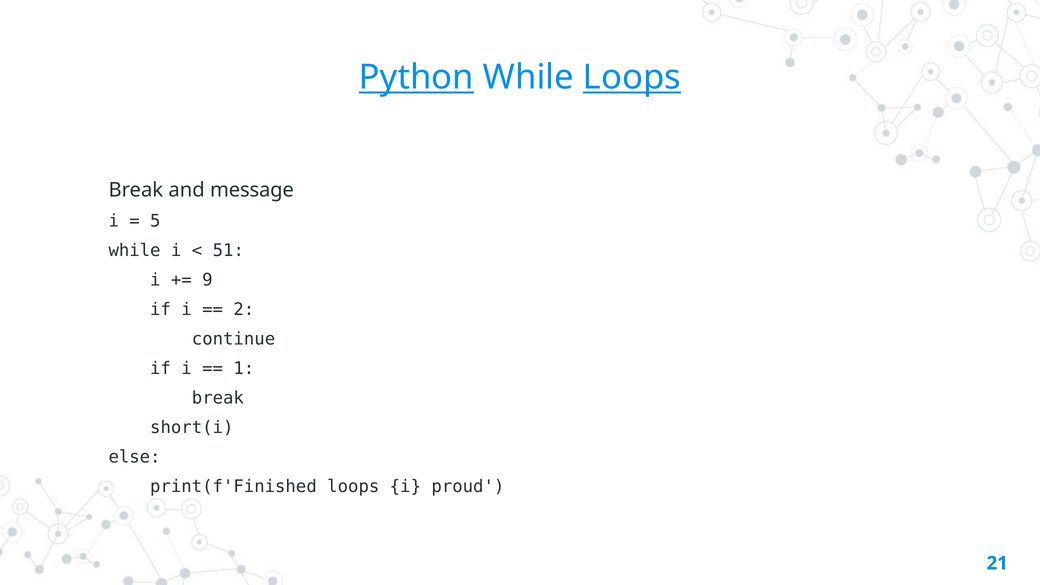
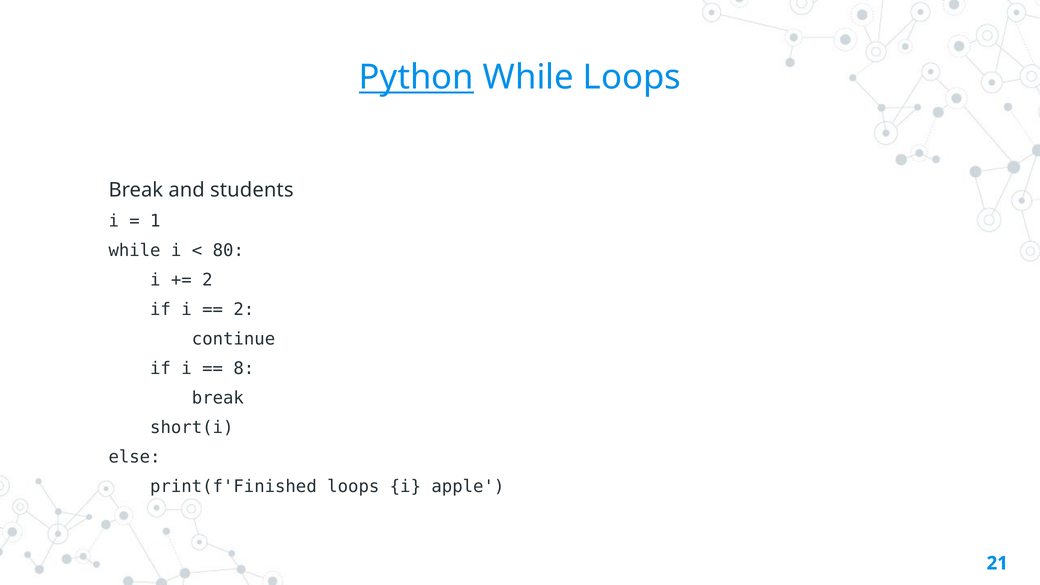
Loops at (632, 77) underline: present -> none
message: message -> students
5: 5 -> 1
51: 51 -> 80
9 at (207, 280): 9 -> 2
1: 1 -> 8
proud: proud -> apple
